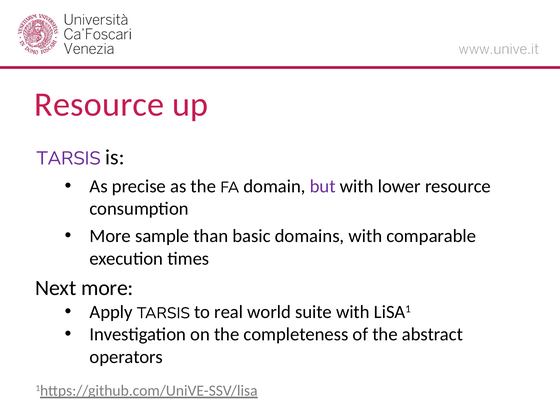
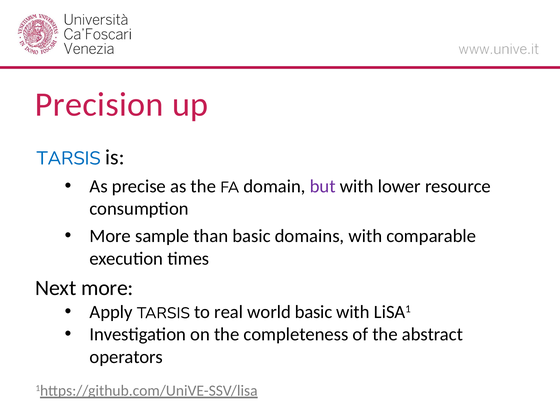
Resource at (99, 104): Resource -> Precision
TARSIS at (69, 158) colour: purple -> blue
world suite: suite -> basic
